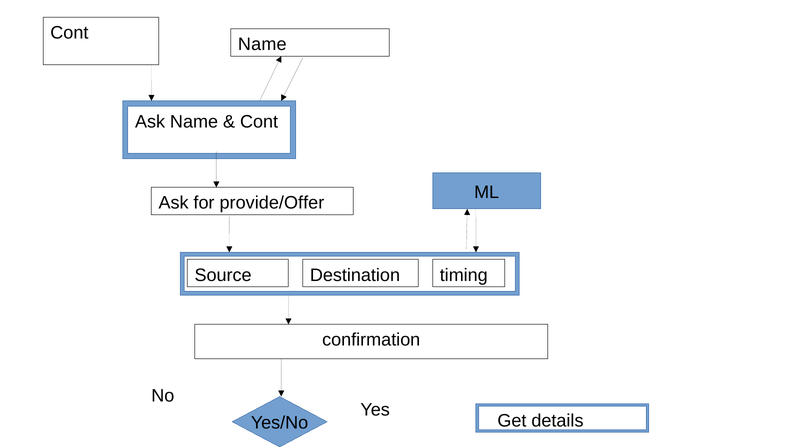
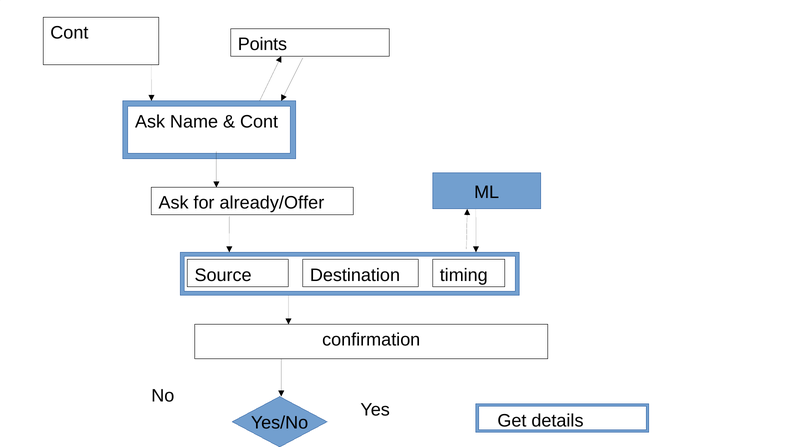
Name at (262, 44): Name -> Points
provide/Offer: provide/Offer -> already/Offer
